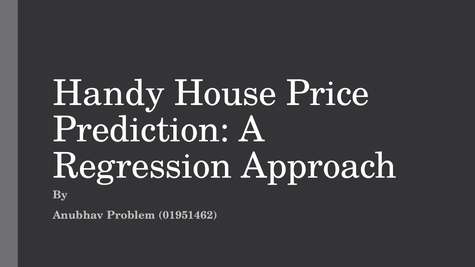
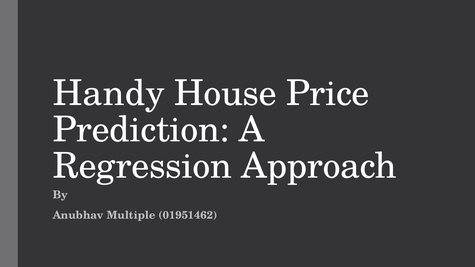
Problem: Problem -> Multiple
